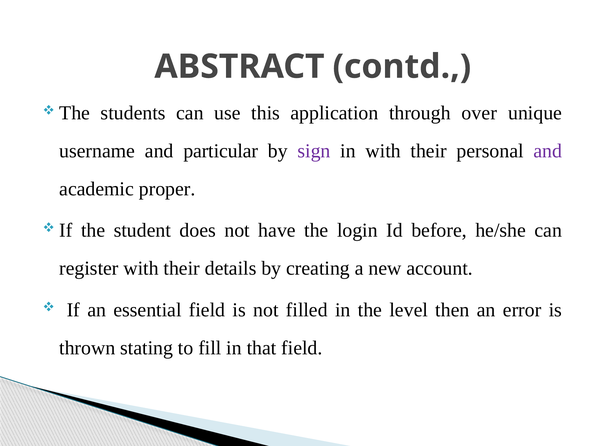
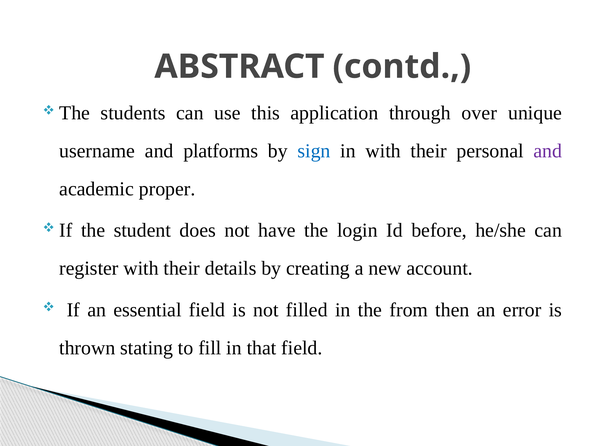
particular: particular -> platforms
sign colour: purple -> blue
level: level -> from
